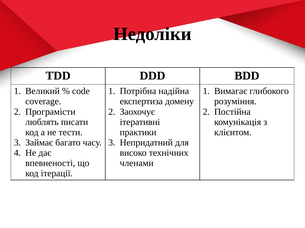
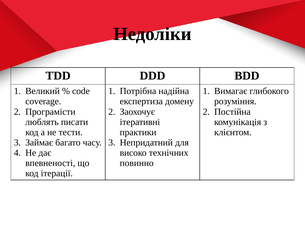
членами: членами -> повинно
